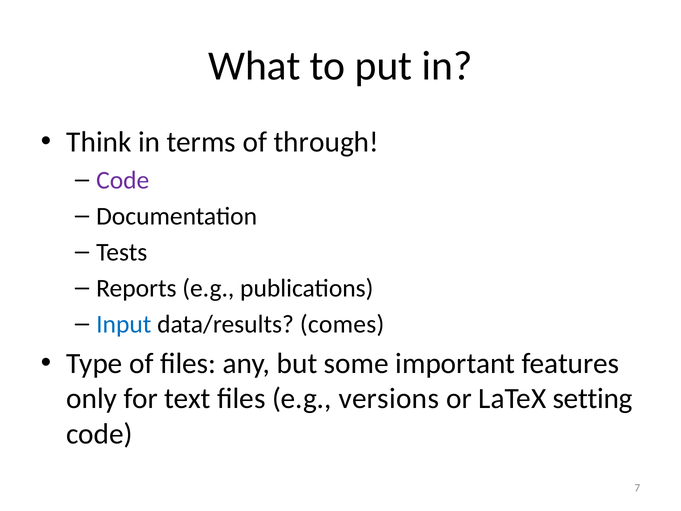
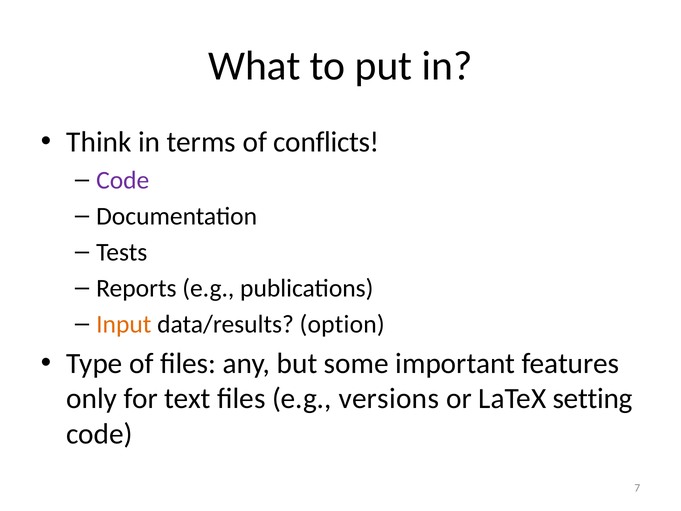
through: through -> conflicts
Input colour: blue -> orange
comes: comes -> option
